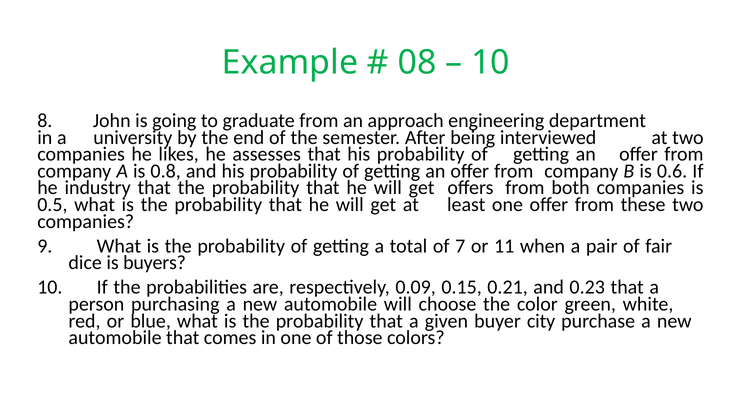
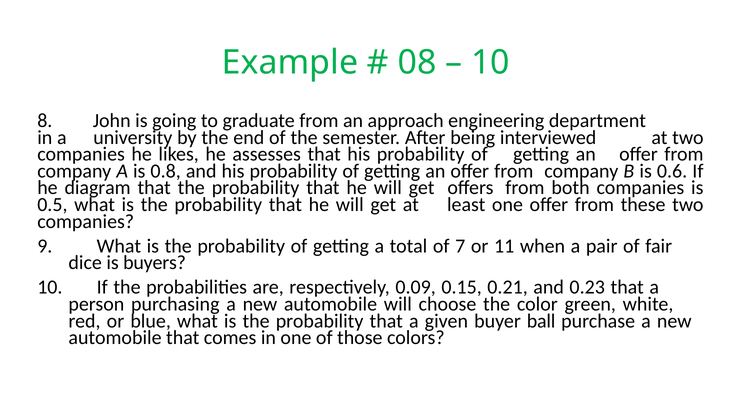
industry: industry -> diagram
city: city -> ball
